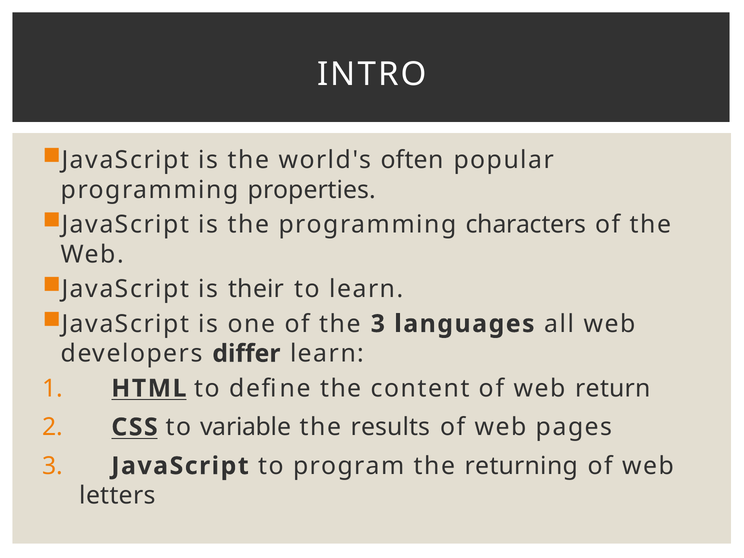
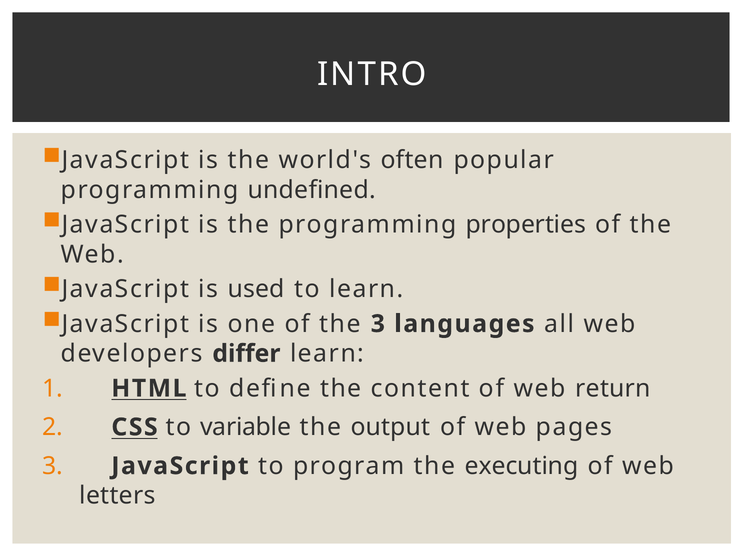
properties: properties -> undefined
characters: characters -> properties
their: their -> used
results: results -> output
returning: returning -> executing
